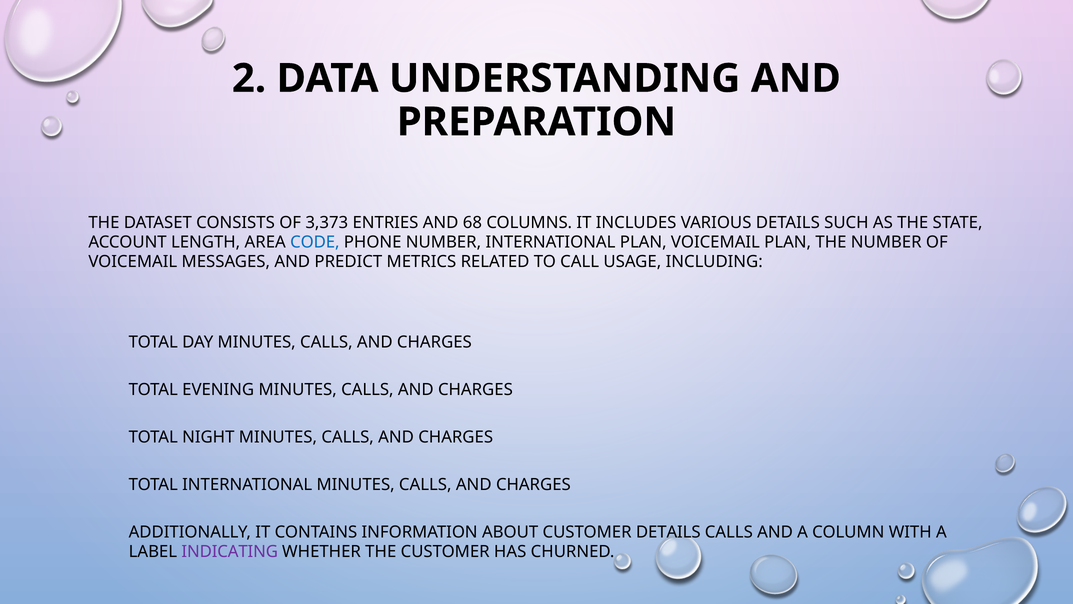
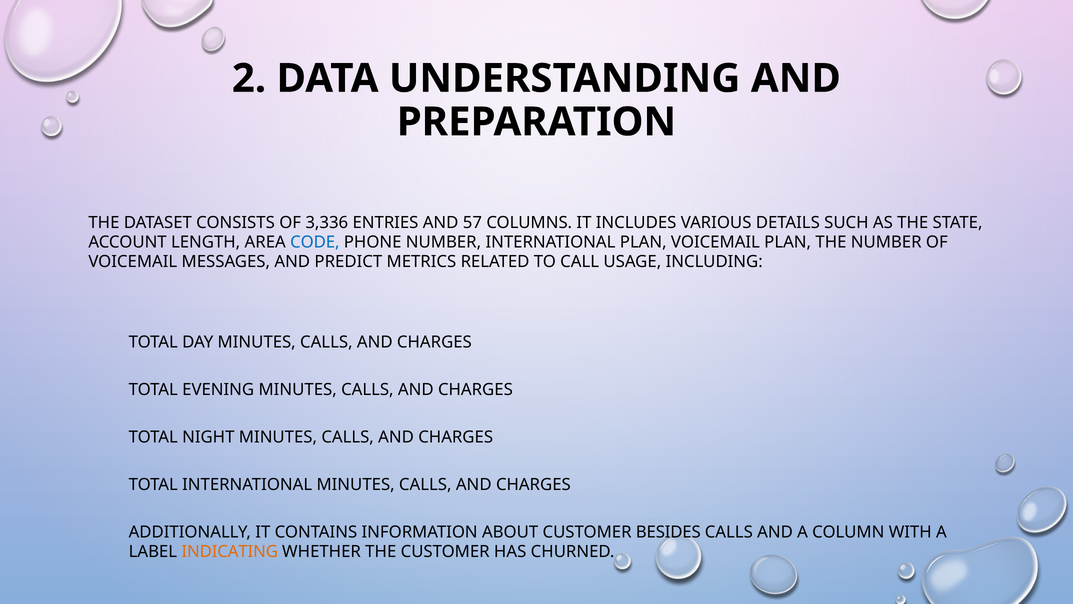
3,373: 3,373 -> 3,336
68: 68 -> 57
CUSTOMER DETAILS: DETAILS -> BESIDES
INDICATING colour: purple -> orange
